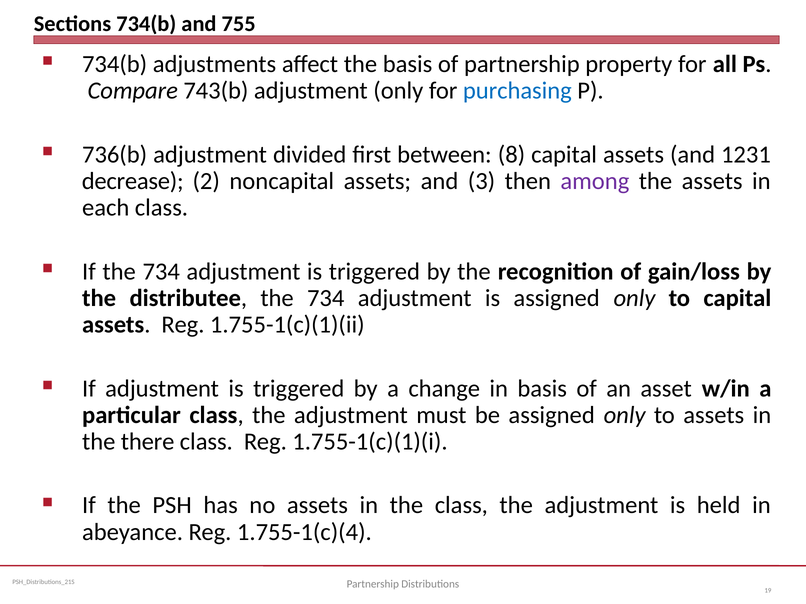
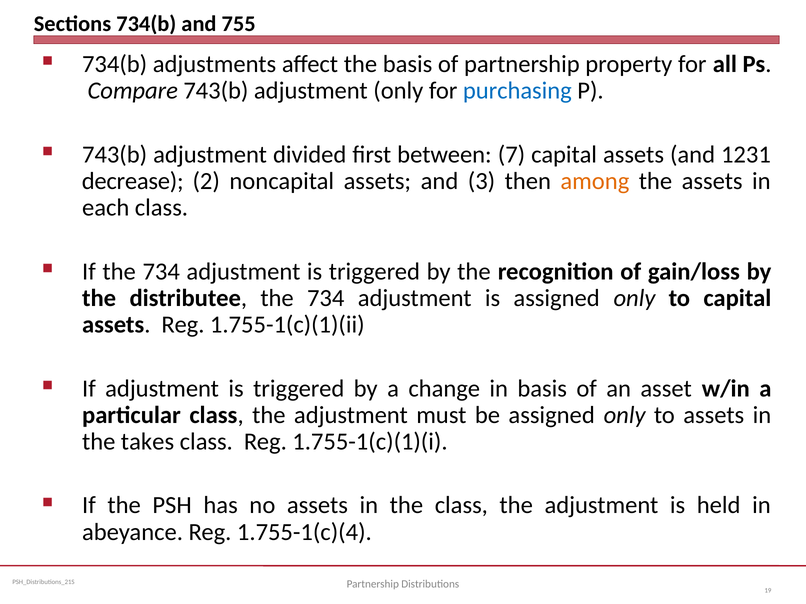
736(b at (115, 155): 736(b -> 743(b
8: 8 -> 7
among colour: purple -> orange
there: there -> takes
